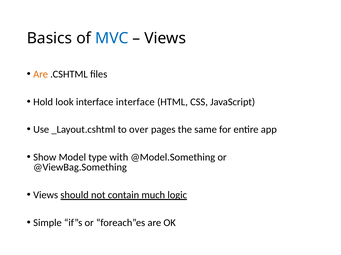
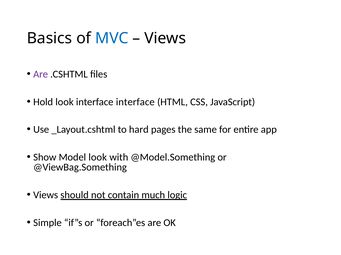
Are at (41, 74) colour: orange -> purple
over: over -> hard
Model type: type -> look
